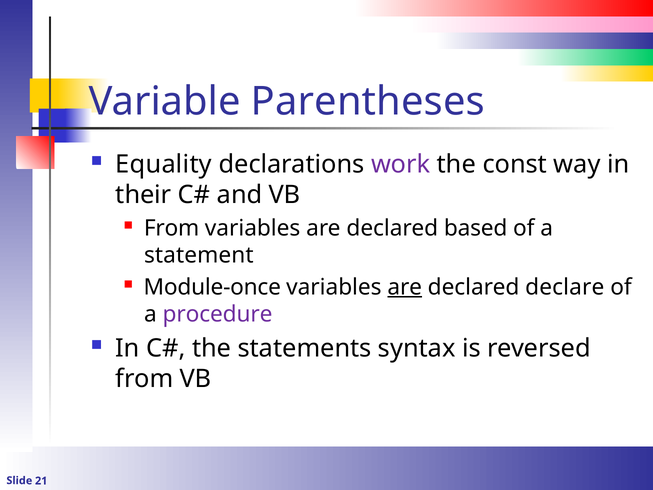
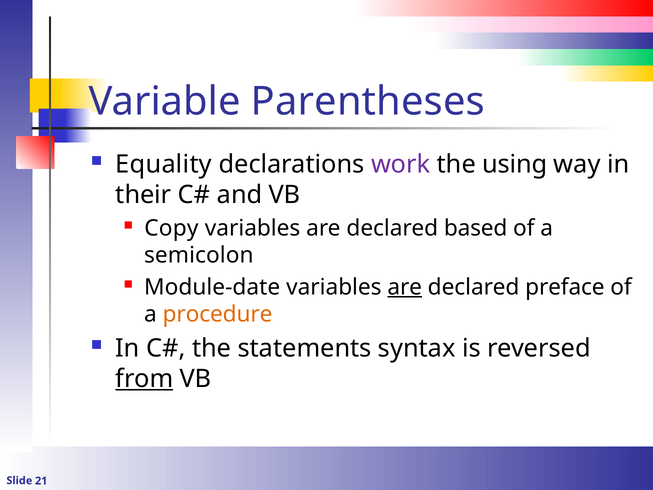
const: const -> using
From at (172, 228): From -> Copy
statement: statement -> semicolon
Module-once: Module-once -> Module-date
declare: declare -> preface
procedure colour: purple -> orange
from at (144, 379) underline: none -> present
